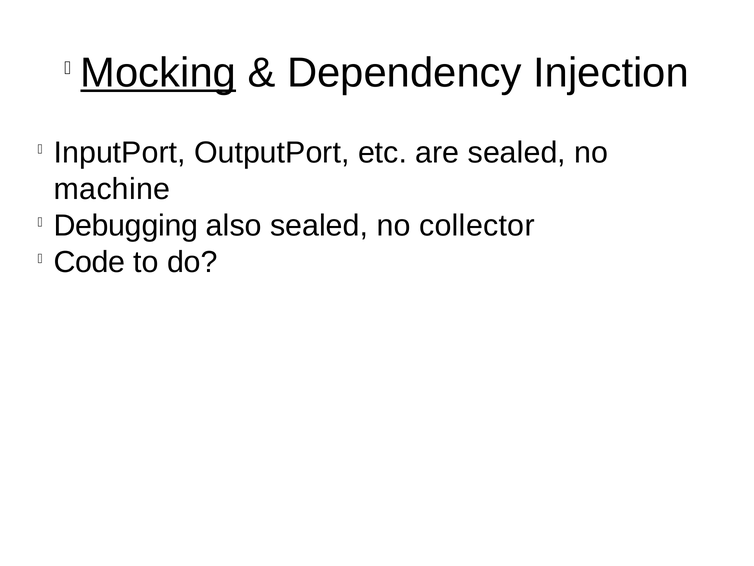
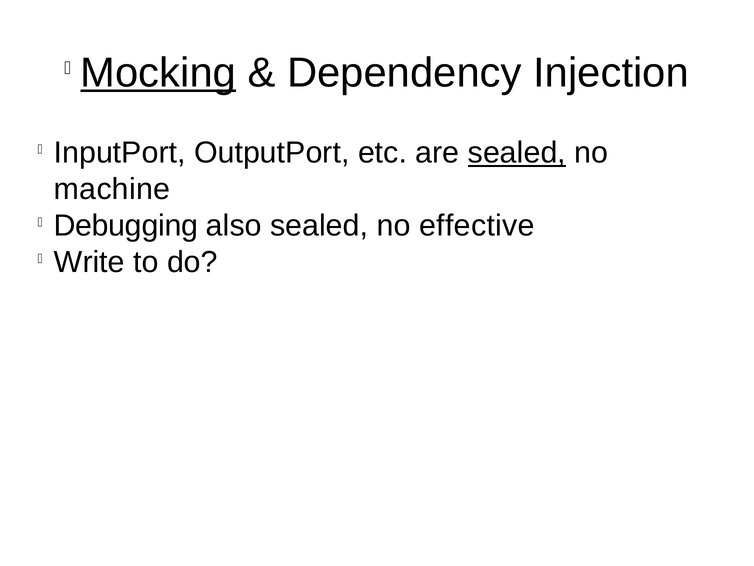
sealed at (517, 153) underline: none -> present
collector: collector -> effective
Code: Code -> Write
